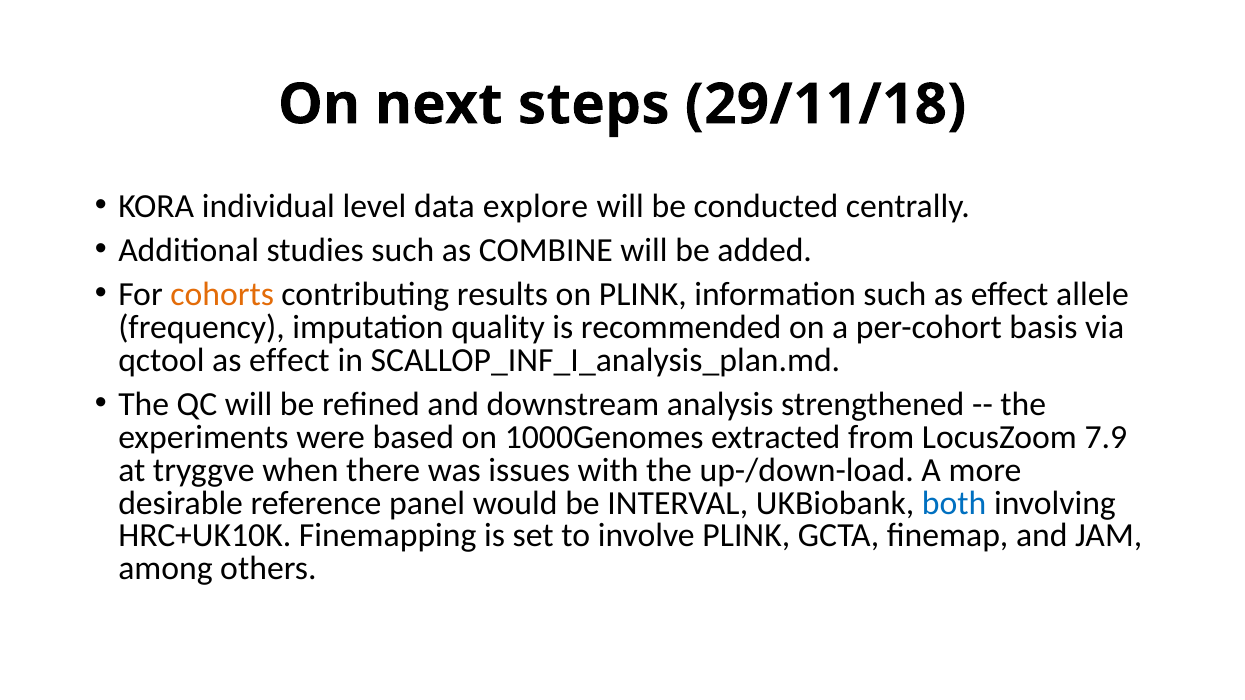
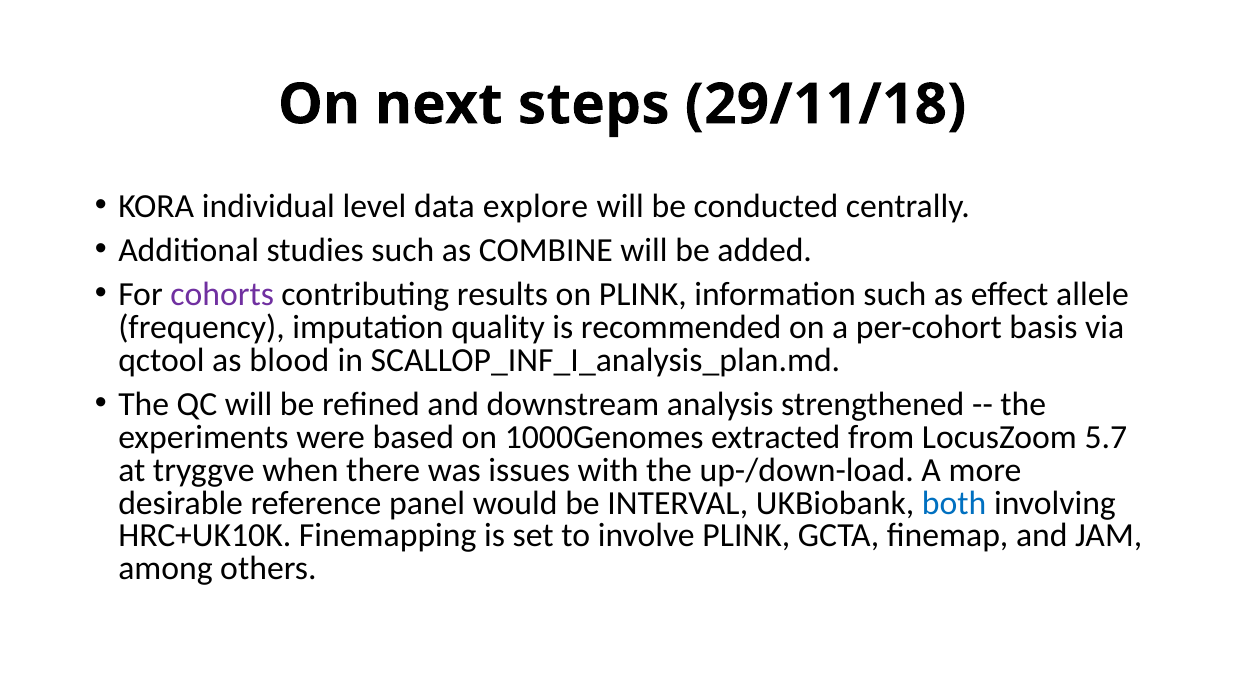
cohorts colour: orange -> purple
qctool as effect: effect -> blood
7.9: 7.9 -> 5.7
